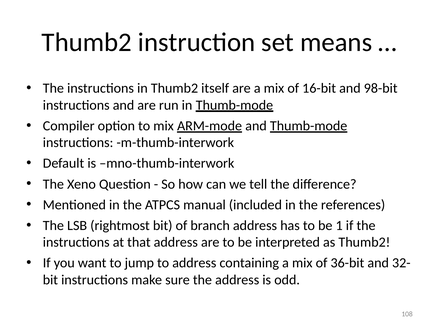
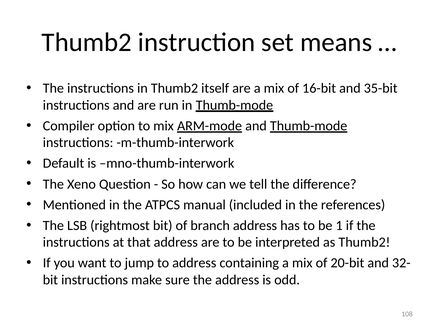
98-bit: 98-bit -> 35-bit
36-bit: 36-bit -> 20-bit
